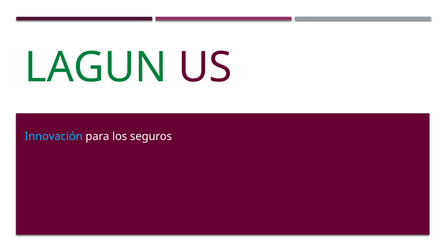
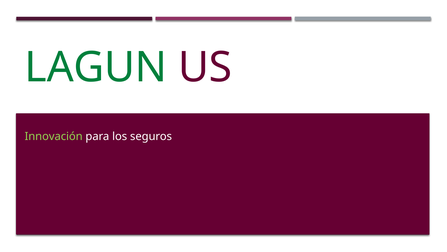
Innovación colour: light blue -> light green
